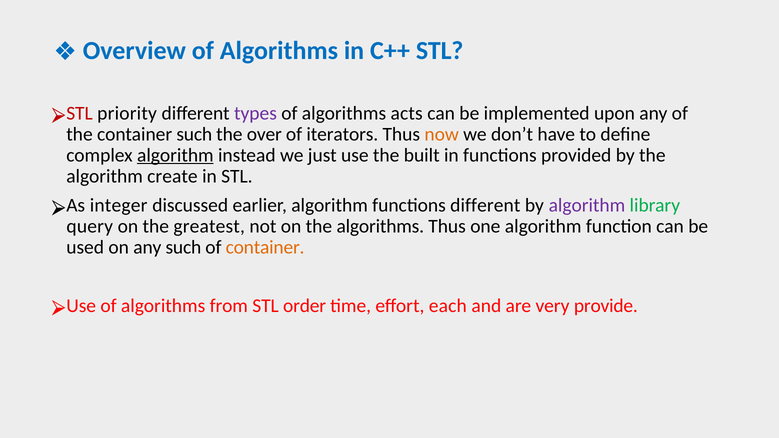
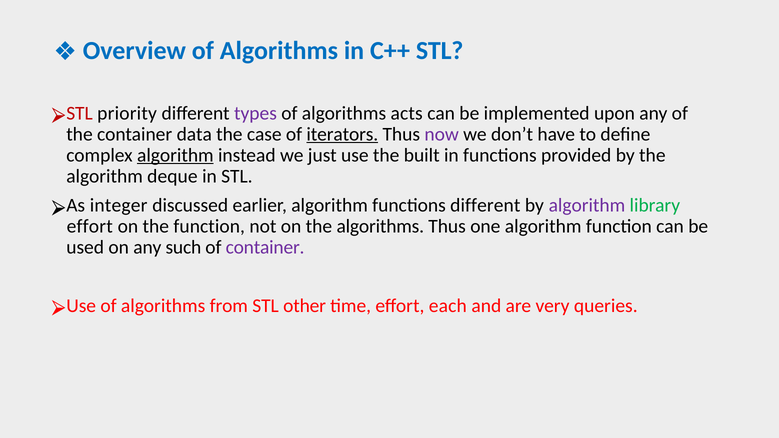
container such: such -> data
over: over -> case
iterators underline: none -> present
now colour: orange -> purple
create: create -> deque
query at (90, 226): query -> effort
the greatest: greatest -> function
container at (265, 247) colour: orange -> purple
order: order -> other
provide: provide -> queries
